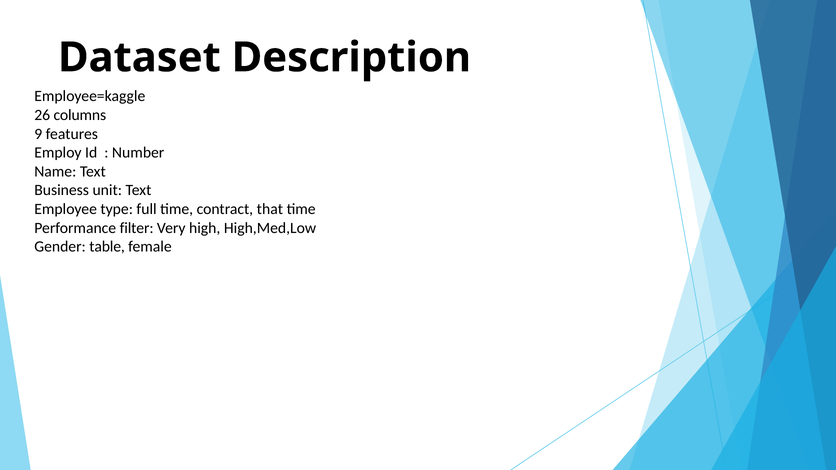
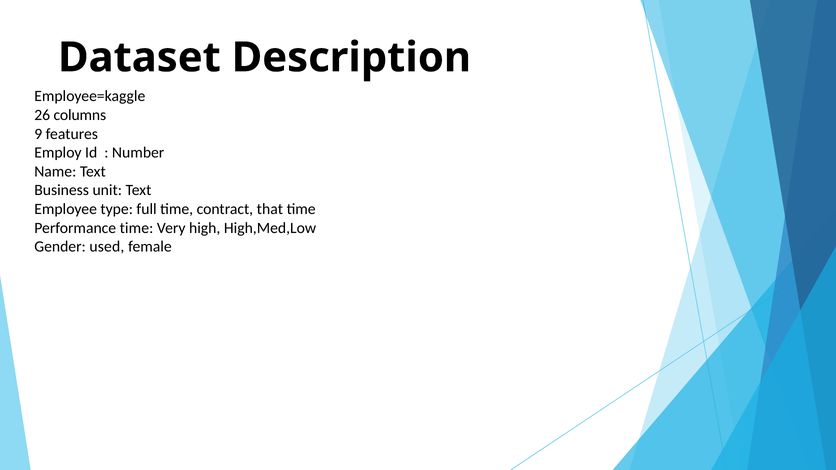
Performance filter: filter -> time
table: table -> used
